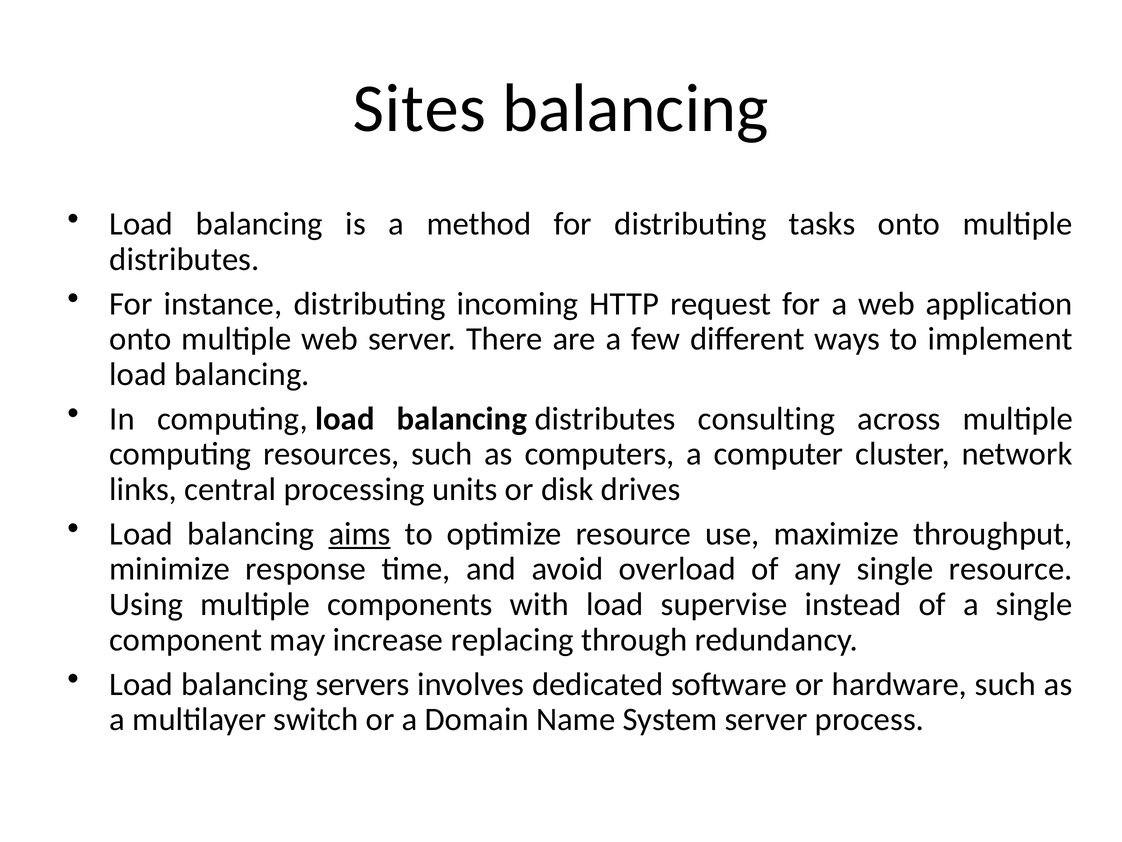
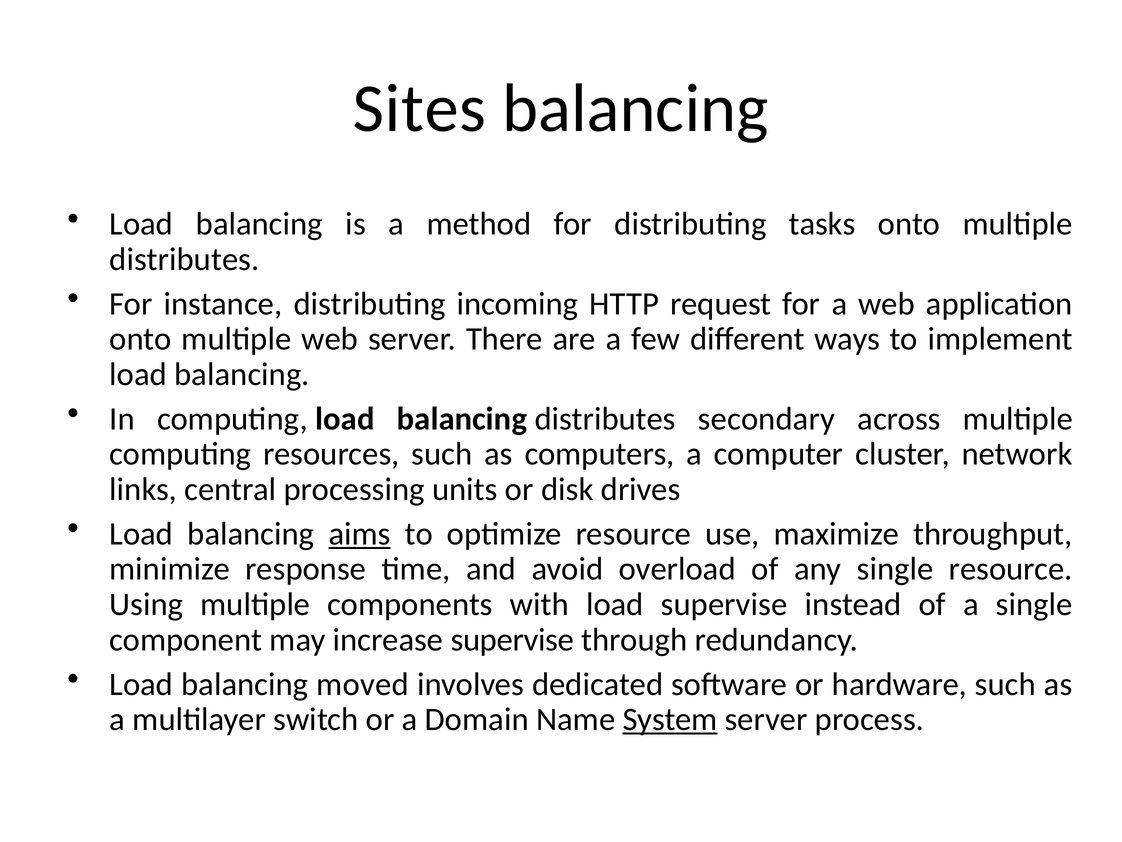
consulting: consulting -> secondary
increase replacing: replacing -> supervise
servers: servers -> moved
System underline: none -> present
